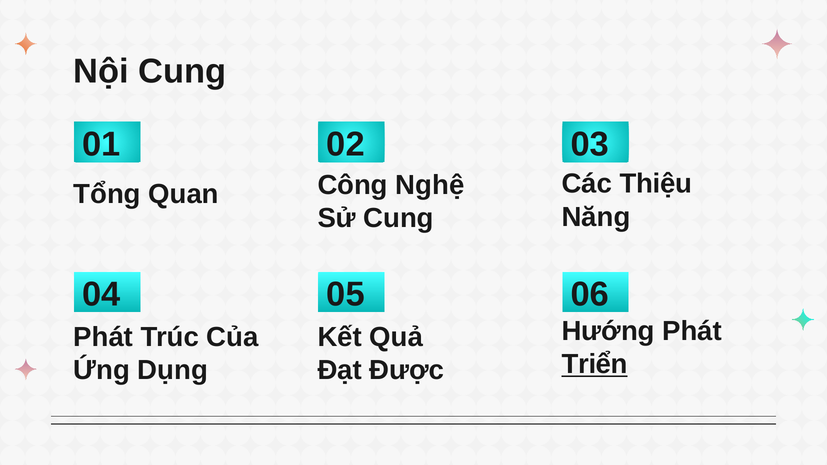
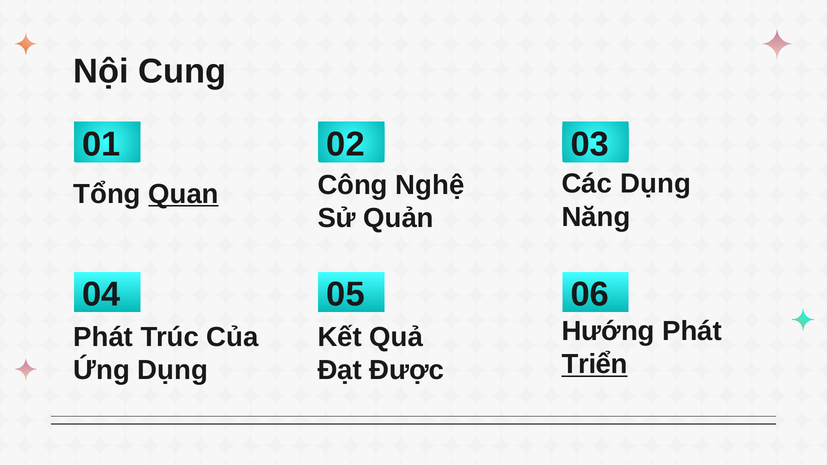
Các Thiệu: Thiệu -> Dụng
Quan underline: none -> present
Sử Cung: Cung -> Quản
